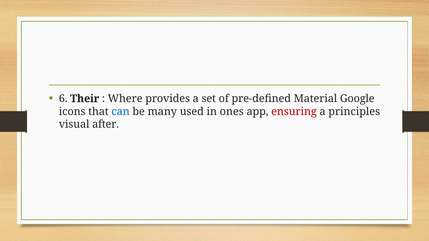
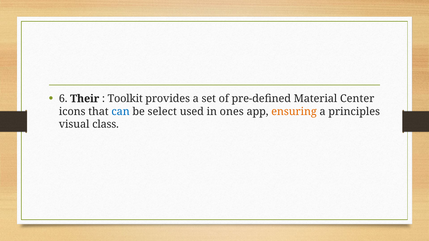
Where: Where -> Toolkit
Google: Google -> Center
many: many -> select
ensuring colour: red -> orange
after: after -> class
